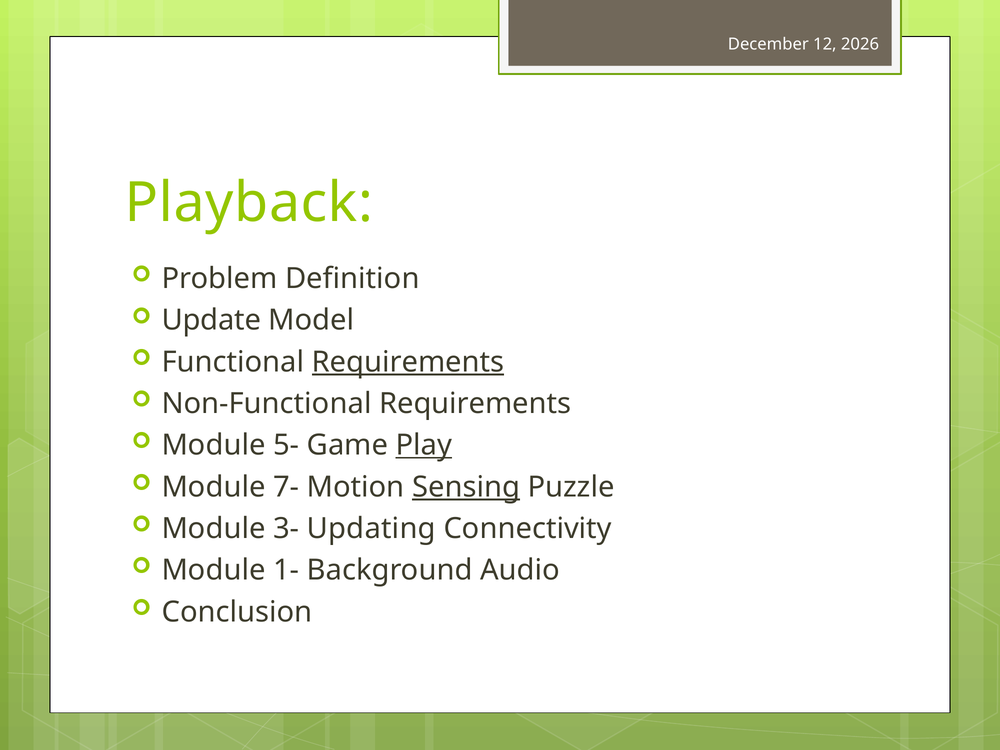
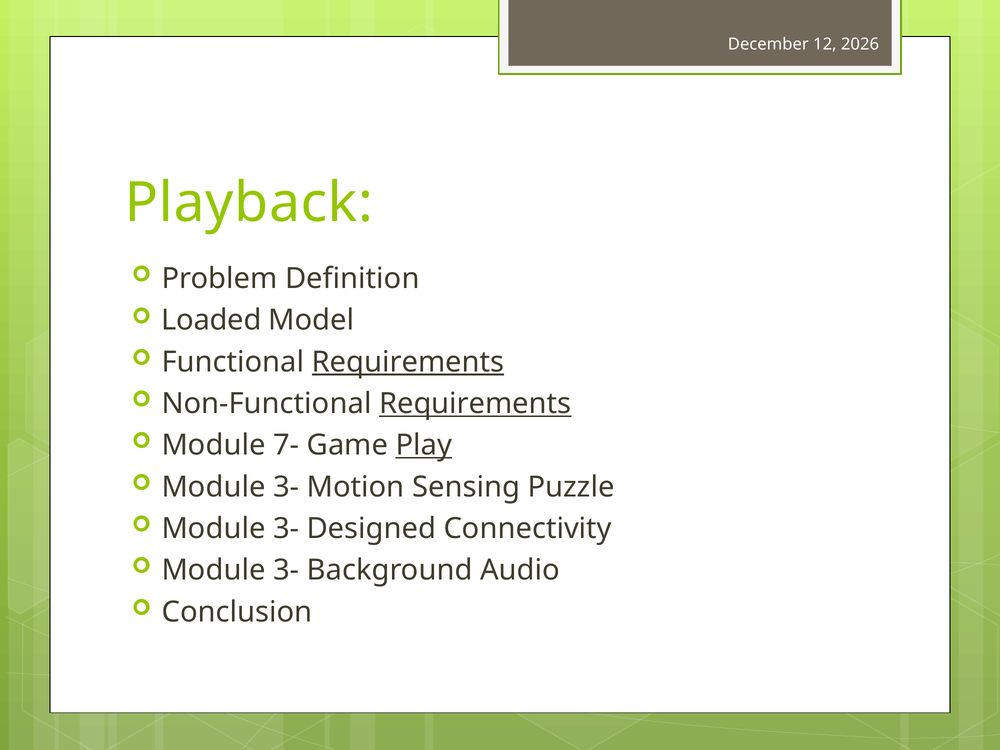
Update: Update -> Loaded
Requirements at (475, 404) underline: none -> present
5-: 5- -> 7-
7- at (286, 487): 7- -> 3-
Sensing underline: present -> none
Updating: Updating -> Designed
1- at (286, 570): 1- -> 3-
